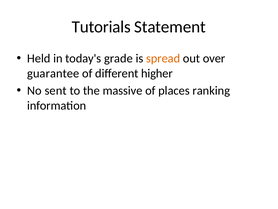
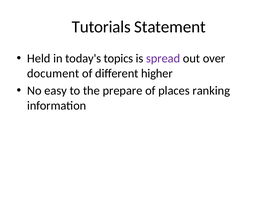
grade: grade -> topics
spread colour: orange -> purple
guarantee: guarantee -> document
sent: sent -> easy
massive: massive -> prepare
